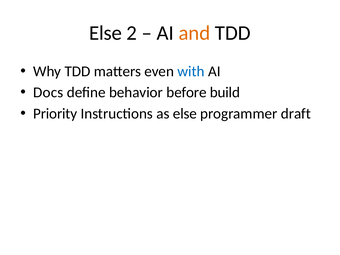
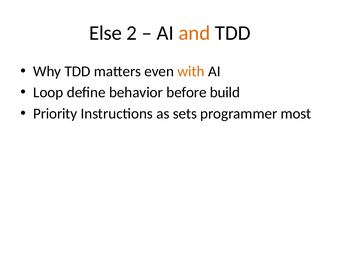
with colour: blue -> orange
Docs: Docs -> Loop
as else: else -> sets
draft: draft -> most
